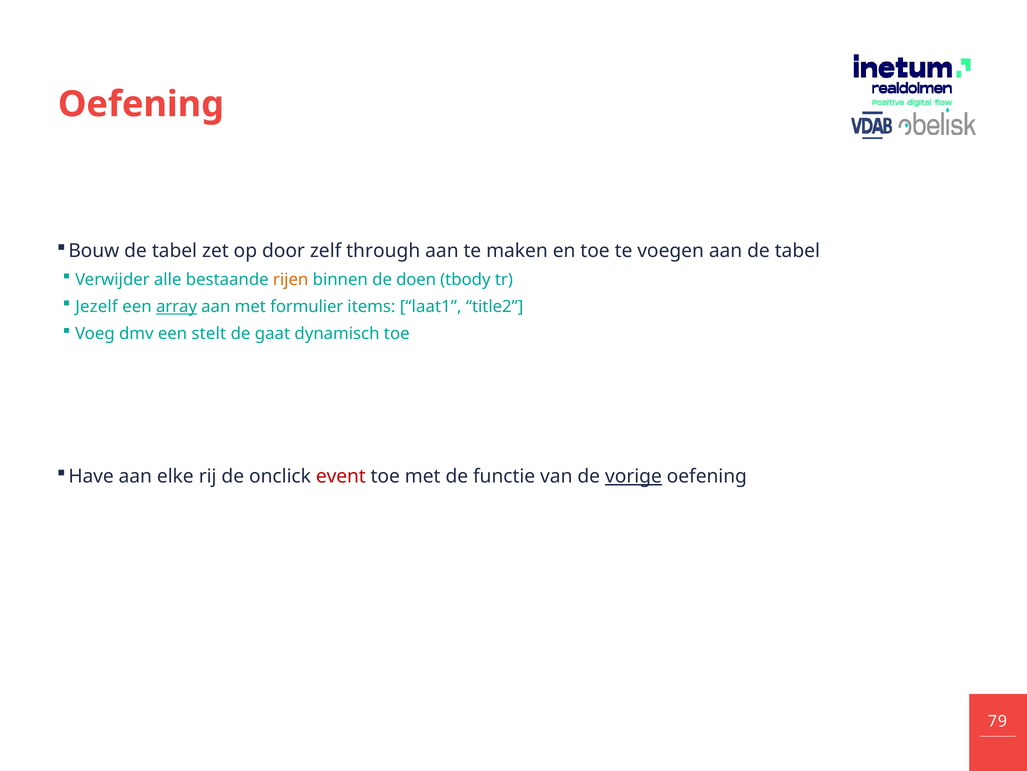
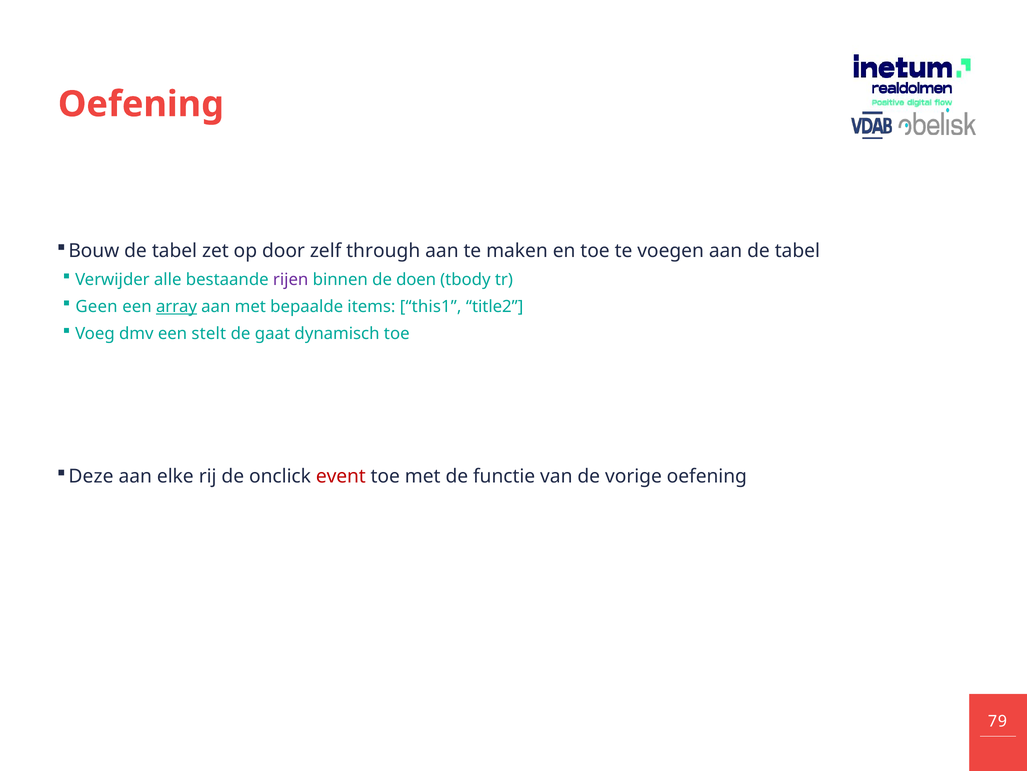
rijen colour: orange -> purple
Jezelf: Jezelf -> Geen
formulier: formulier -> bepaalde
laat1: laat1 -> this1
Have: Have -> Deze
vorige underline: present -> none
